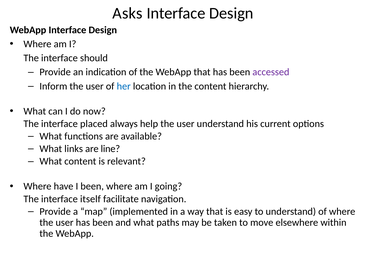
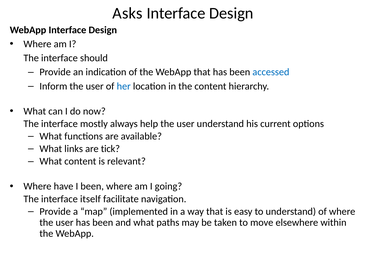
accessed colour: purple -> blue
placed: placed -> mostly
line: line -> tick
